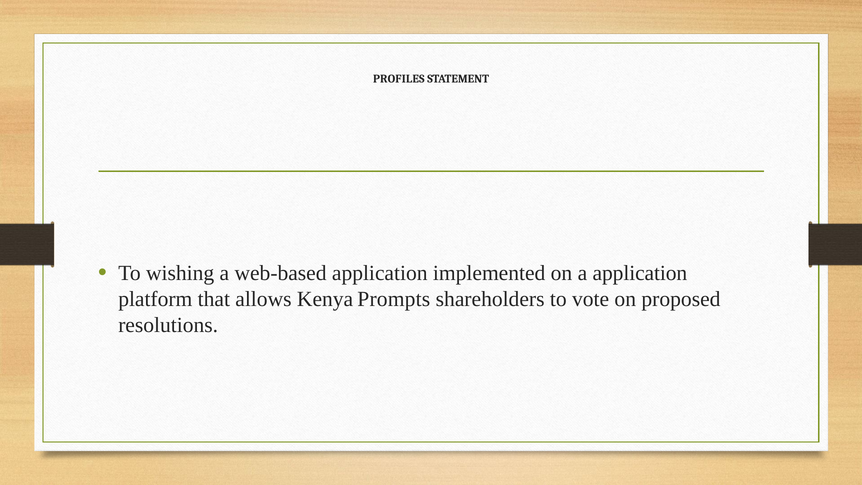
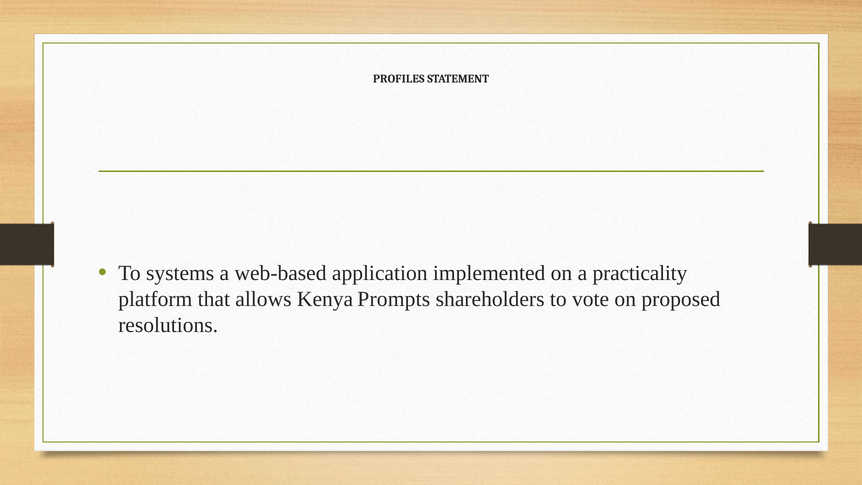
wishing: wishing -> systems
a application: application -> practicality
